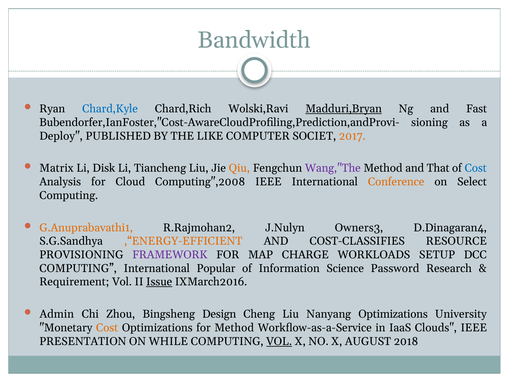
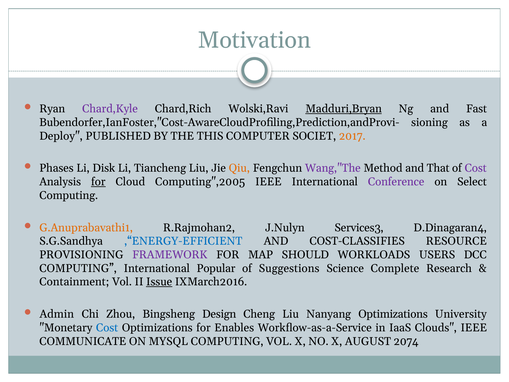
Bandwidth: Bandwidth -> Motivation
Chard,Kyle colour: blue -> purple
LIKE: LIKE -> THIS
Matrix: Matrix -> Phases
Cost at (476, 168) colour: blue -> purple
for at (98, 182) underline: none -> present
Computing",2008: Computing",2008 -> Computing",2005
Conference colour: orange -> purple
Owners3: Owners3 -> Services3
,“ENERGY-EFFICIENT colour: orange -> blue
CHARGE: CHARGE -> SHOULD
SETUP: SETUP -> USERS
Information: Information -> Suggestions
Password: Password -> Complete
Requirement: Requirement -> Containment
Cost at (107, 328) colour: orange -> blue
for Method: Method -> Enables
PRESENTATION: PRESENTATION -> COMMUNICATE
WHILE: WHILE -> MYSQL
VOL at (279, 341) underline: present -> none
2018: 2018 -> 2074
